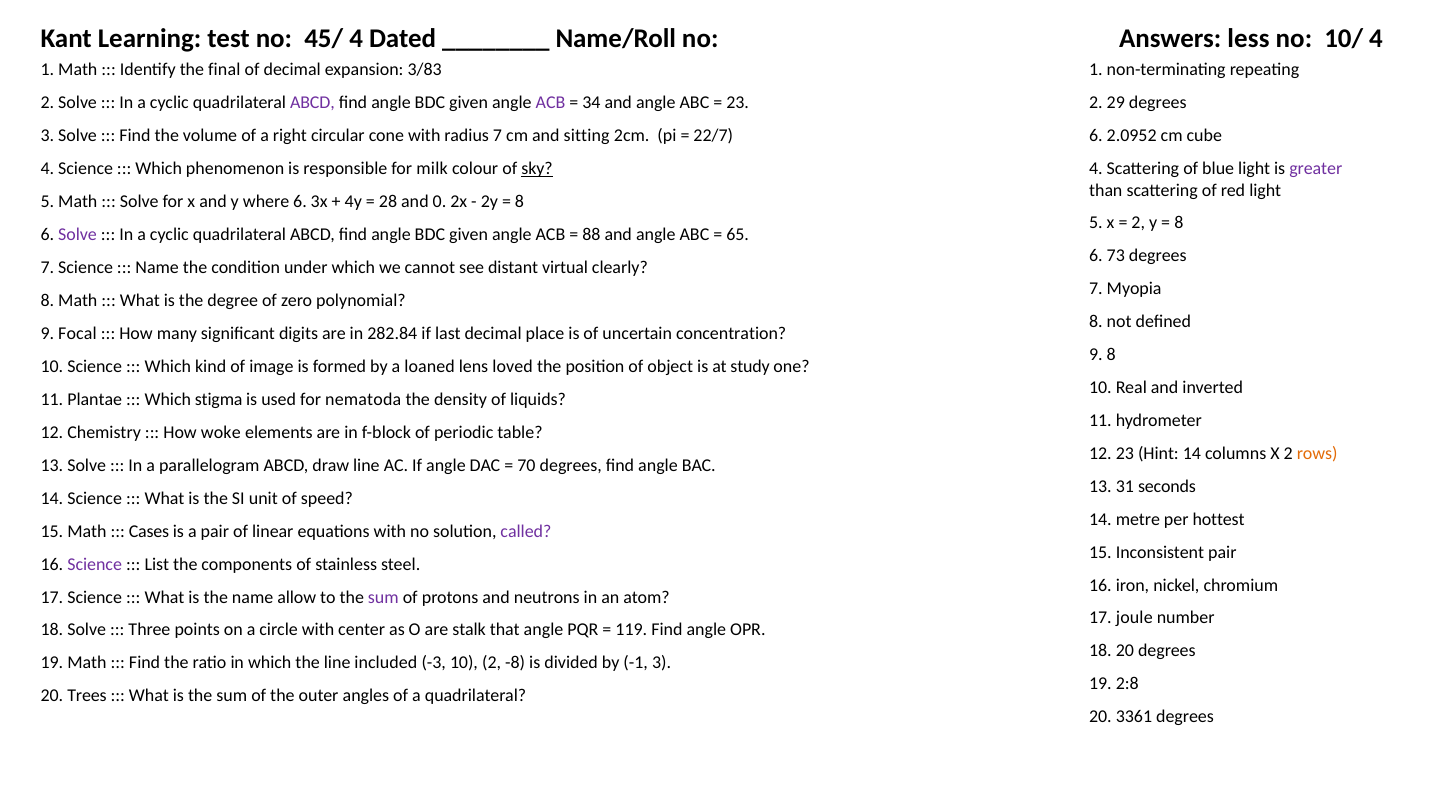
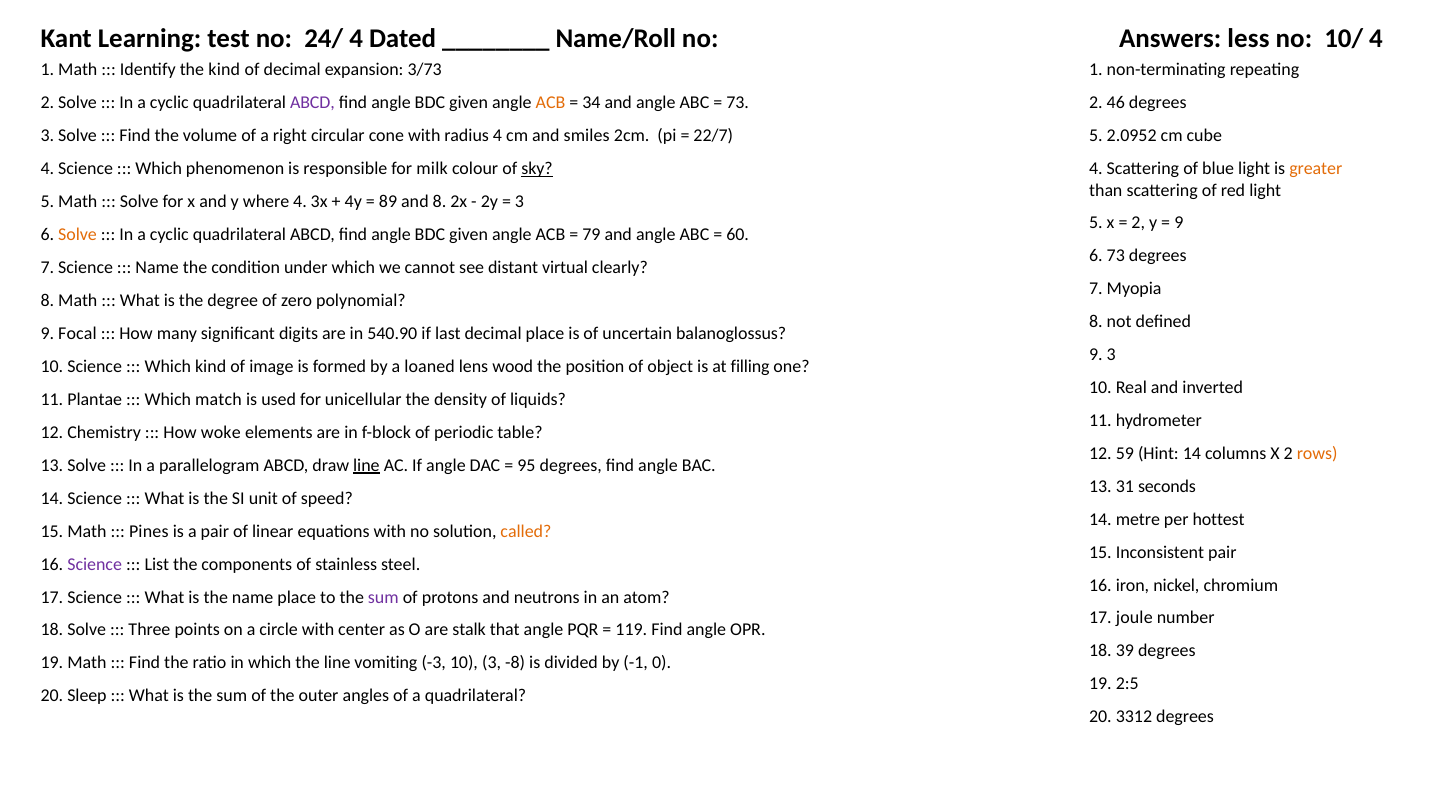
45/: 45/ -> 24/
the final: final -> kind
3/83: 3/83 -> 3/73
ACB at (551, 103) colour: purple -> orange
23 at (738, 103): 23 -> 73
29: 29 -> 46
radius 7: 7 -> 4
sitting: sitting -> smiles
22/7 6: 6 -> 5
greater colour: purple -> orange
where 6: 6 -> 4
28: 28 -> 89
and 0: 0 -> 8
8 at (520, 202): 8 -> 3
8 at (1179, 223): 8 -> 9
Solve at (78, 234) colour: purple -> orange
88: 88 -> 79
65: 65 -> 60
282.84: 282.84 -> 540.90
concentration: concentration -> balanoglossus
9 8: 8 -> 3
loved: loved -> wood
study: study -> filling
stigma: stigma -> match
nematoda: nematoda -> unicellular
12 23: 23 -> 59
line at (366, 465) underline: none -> present
70: 70 -> 95
Cases: Cases -> Pines
called colour: purple -> orange
name allow: allow -> place
18 20: 20 -> 39
included: included -> vomiting
10 2: 2 -> 3
-1 3: 3 -> 0
2:8: 2:8 -> 2:5
Trees: Trees -> Sleep
3361: 3361 -> 3312
